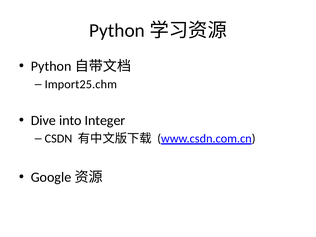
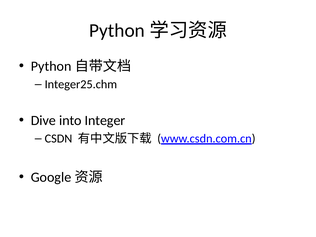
Import25.chm: Import25.chm -> Integer25.chm
